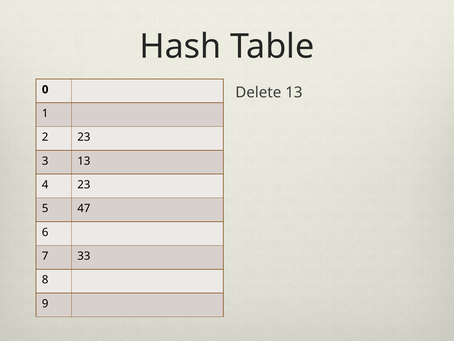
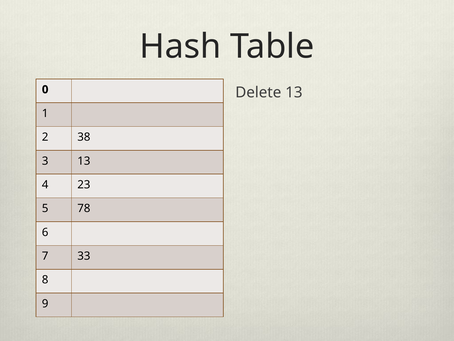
2 23: 23 -> 38
47: 47 -> 78
